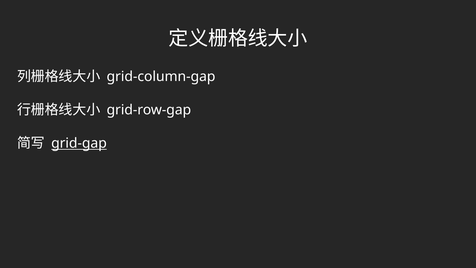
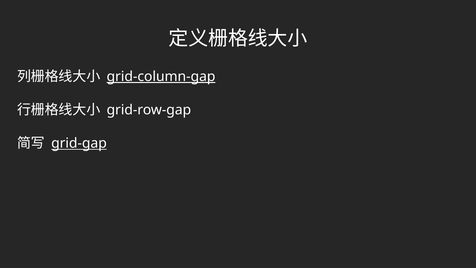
grid-column-gap underline: none -> present
